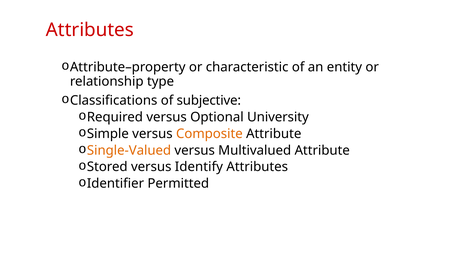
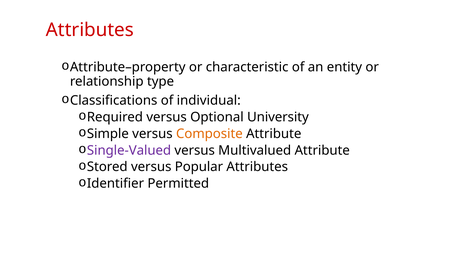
subjective: subjective -> individual
Single-Valued colour: orange -> purple
Identify: Identify -> Popular
